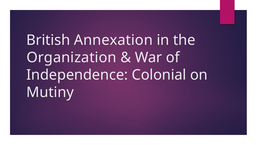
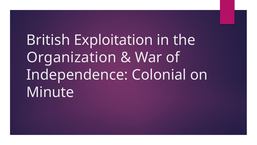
Annexation: Annexation -> Exploitation
Mutiny: Mutiny -> Minute
